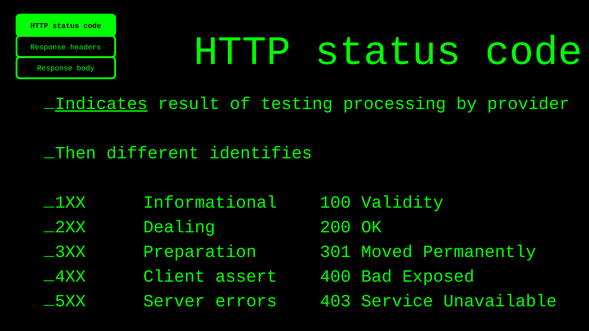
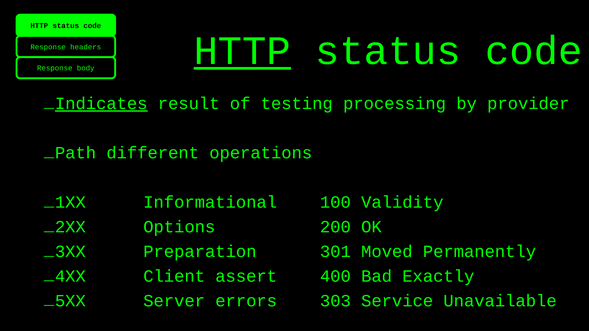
HTTP at (242, 51) underline: none -> present
Then: Then -> Path
identifies: identifies -> operations
Dealing: Dealing -> Options
Exposed: Exposed -> Exactly
403: 403 -> 303
